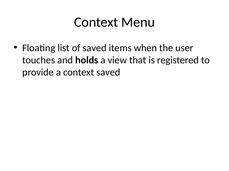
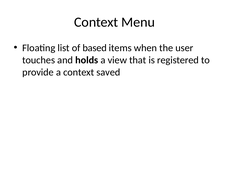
of saved: saved -> based
